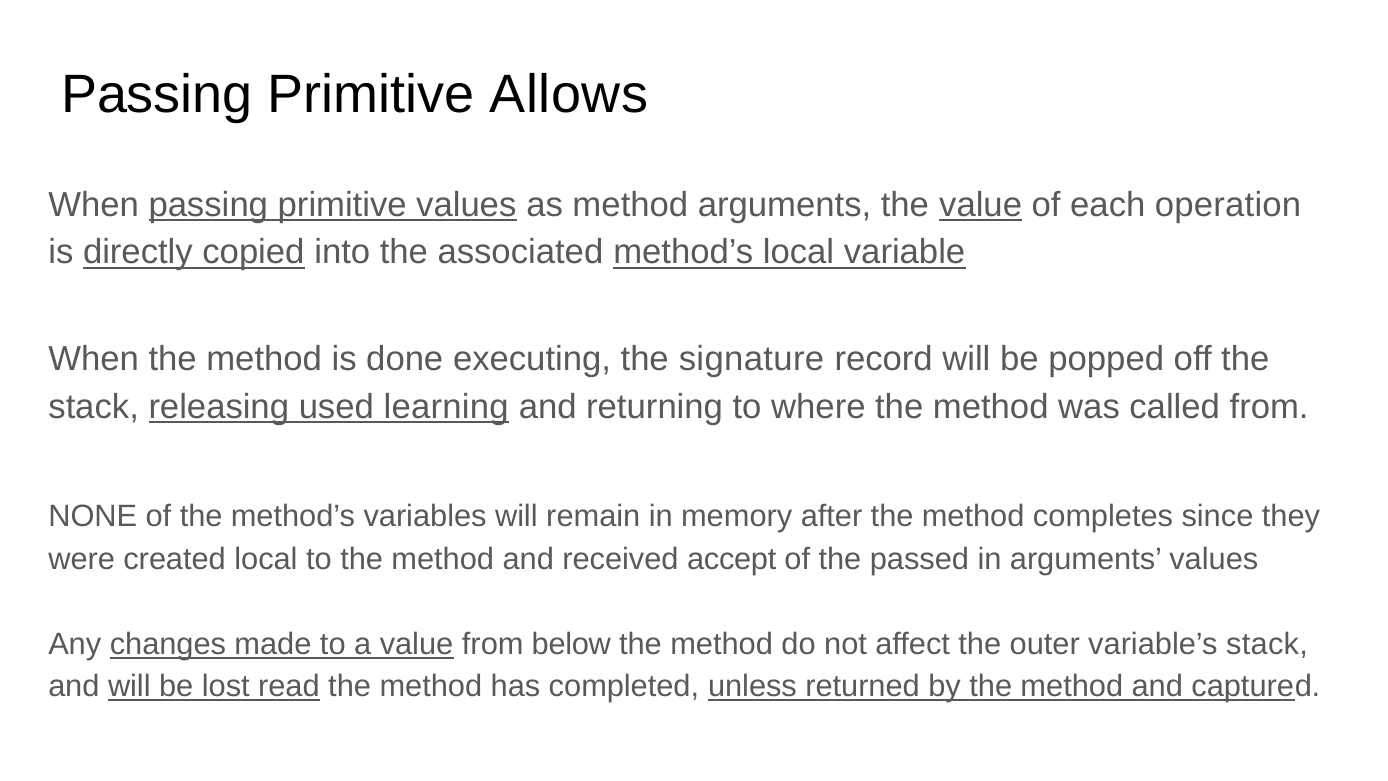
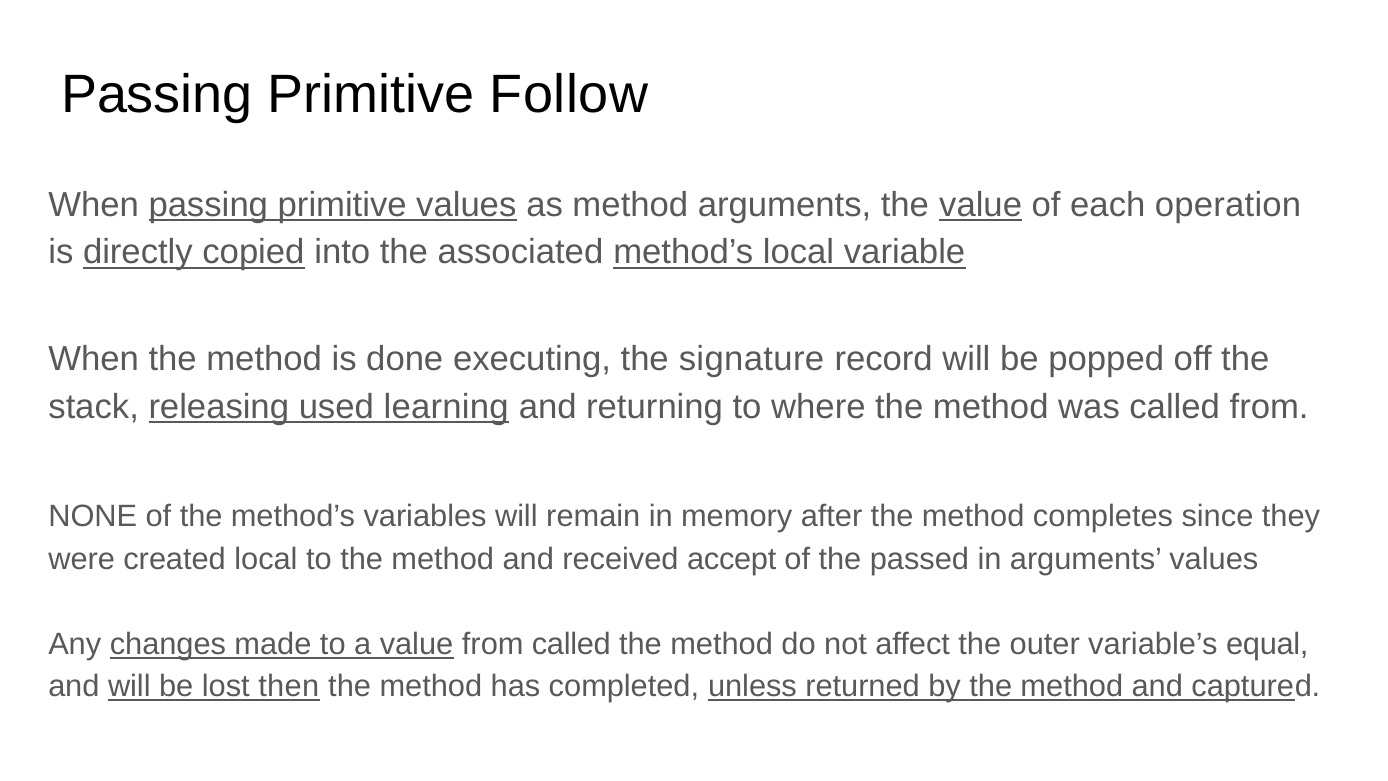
Allows: Allows -> Follow
from below: below -> called
variable’s stack: stack -> equal
read: read -> then
